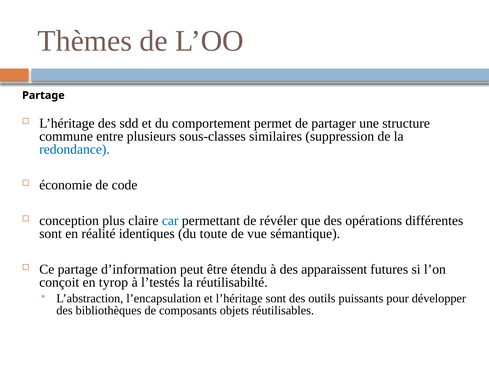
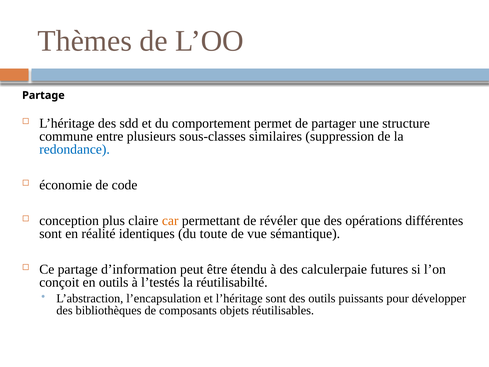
car colour: blue -> orange
apparaissent: apparaissent -> calculerpaie
en tyrop: tyrop -> outils
